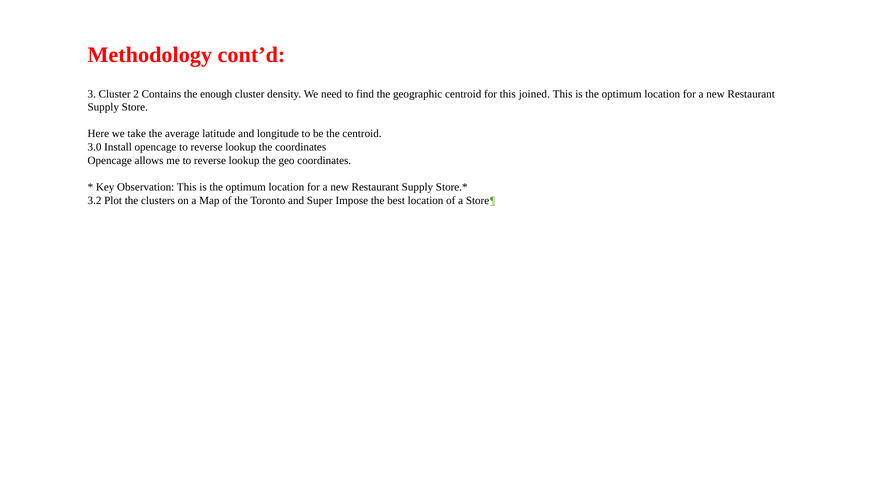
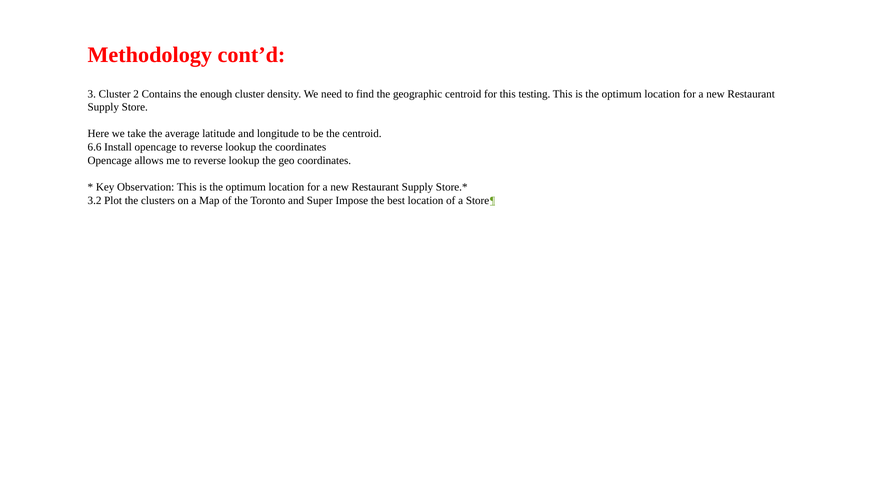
joined: joined -> testing
3.0: 3.0 -> 6.6
